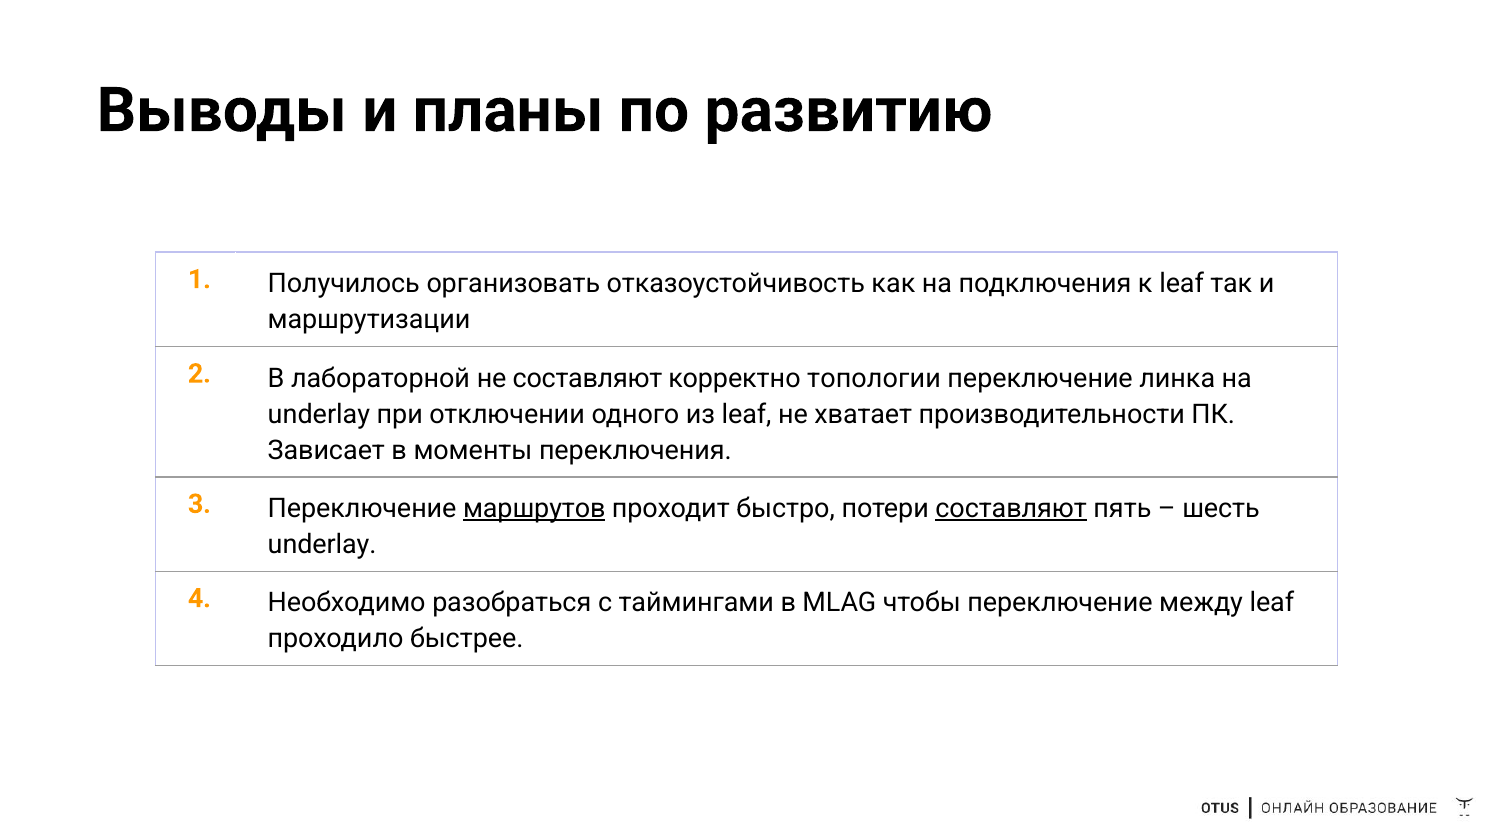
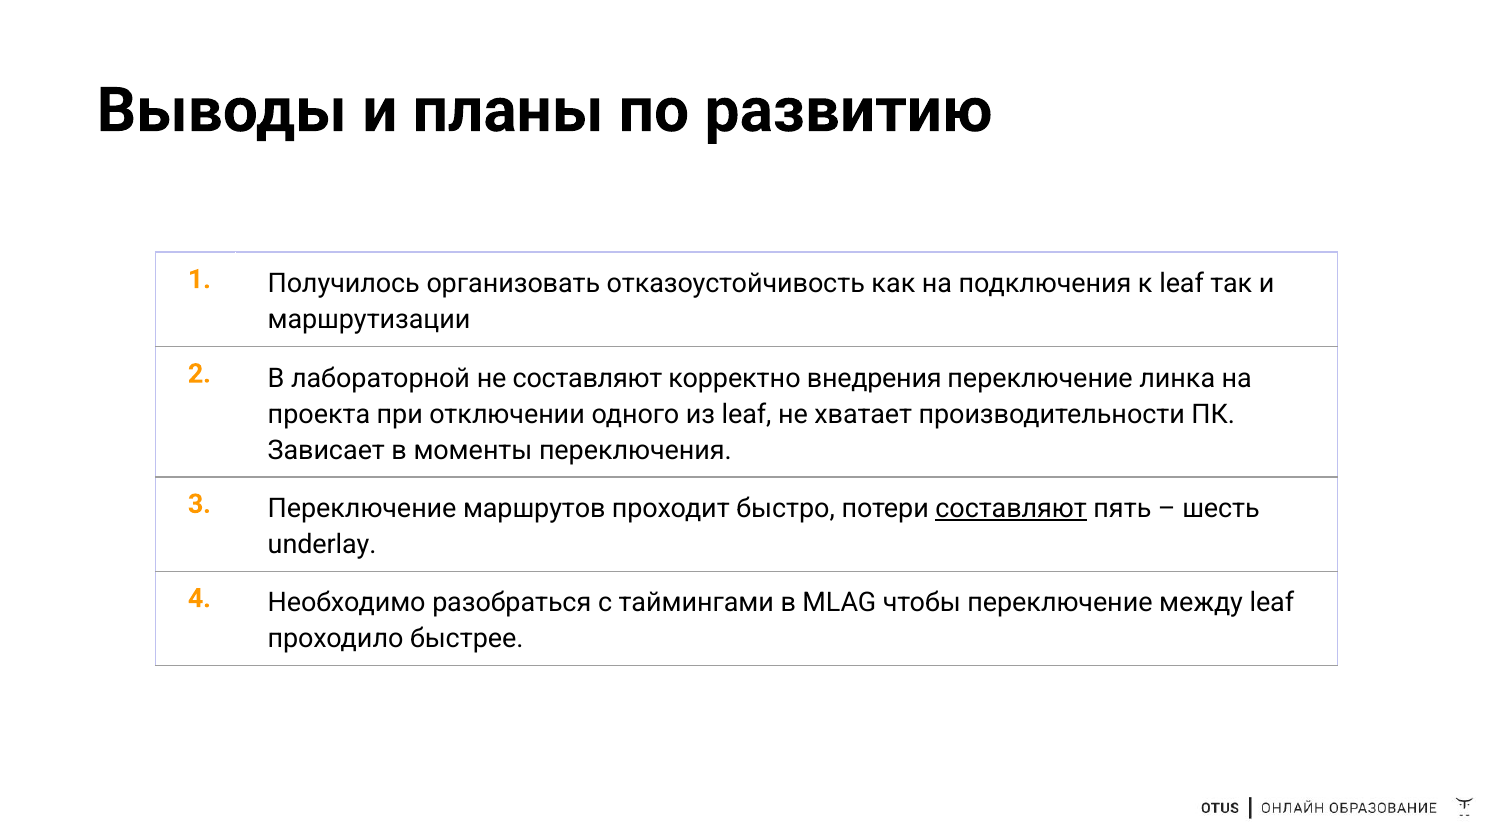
топологии: топологии -> внедрения
underlay at (319, 414): underlay -> проекта
маршрутов underline: present -> none
